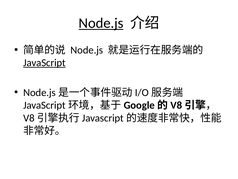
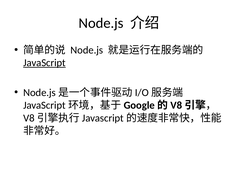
Node.js at (101, 23) underline: present -> none
